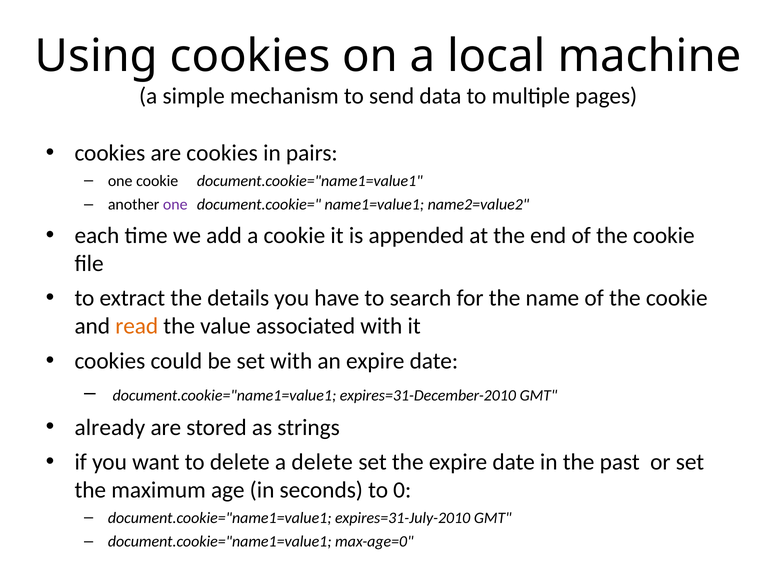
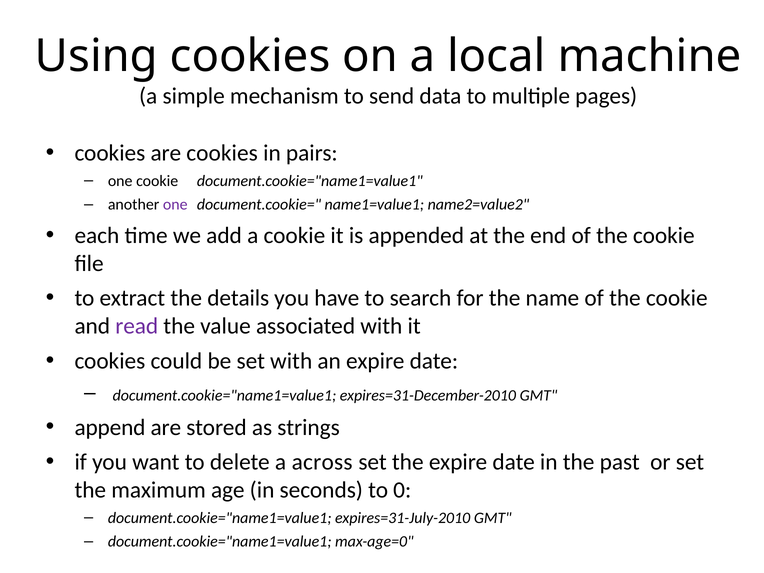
read colour: orange -> purple
already: already -> append
a delete: delete -> across
